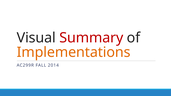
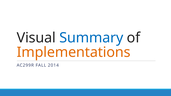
Summary colour: red -> blue
